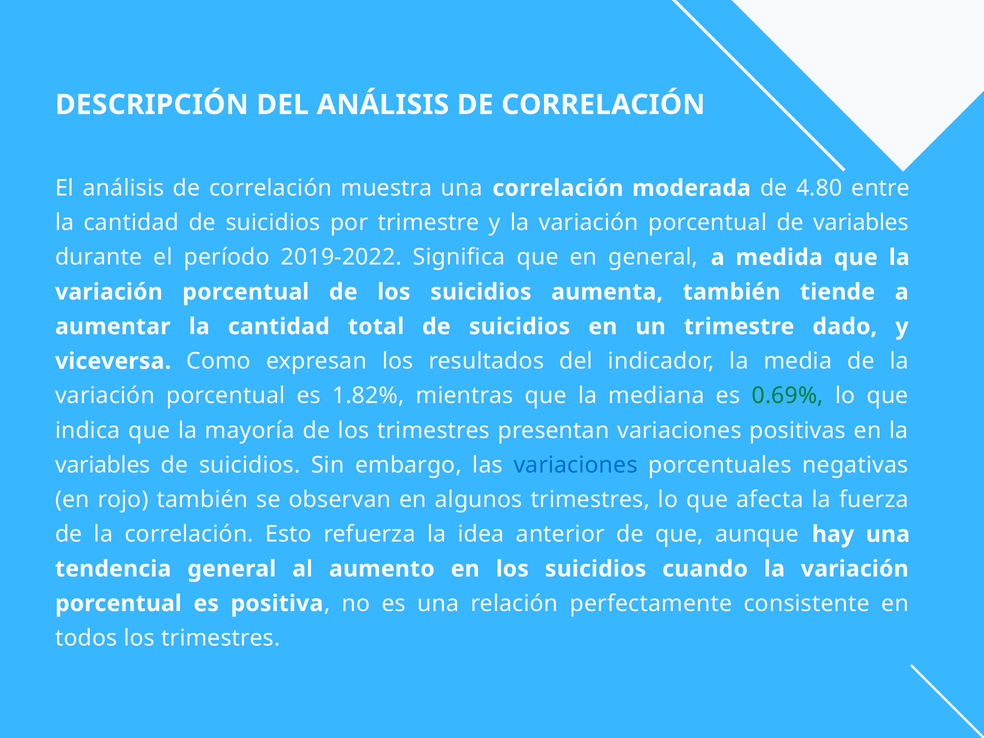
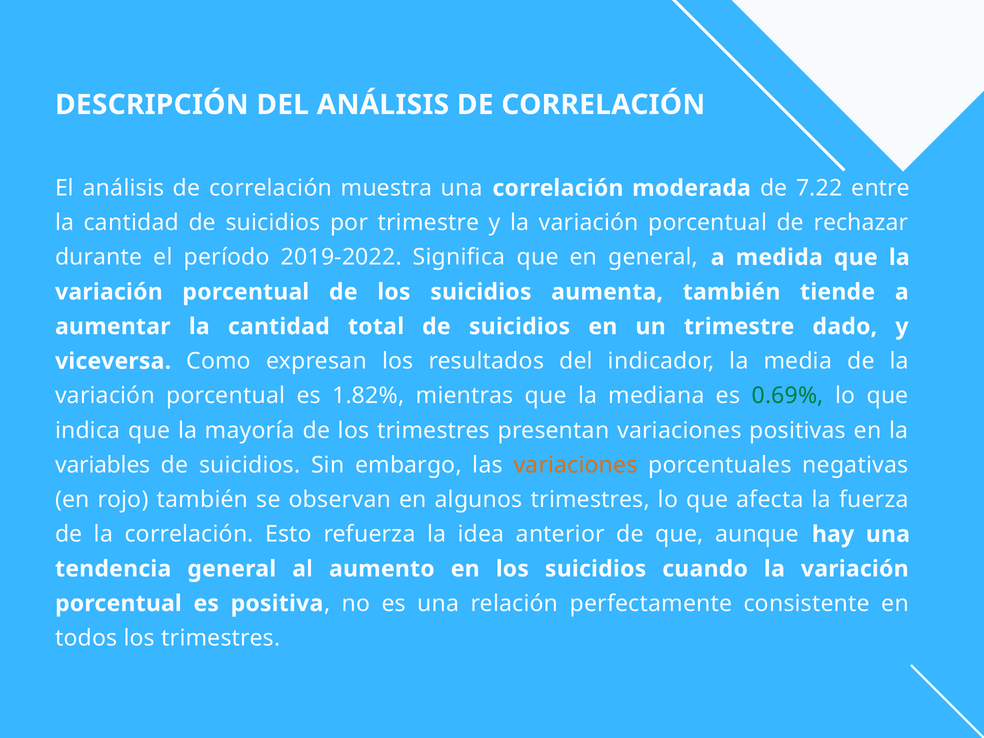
4.80: 4.80 -> 7.22
de variables: variables -> rechazar
variaciones at (576, 465) colour: blue -> orange
